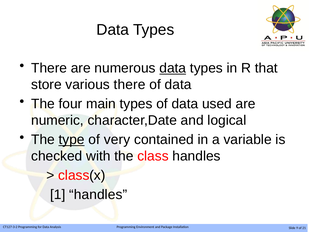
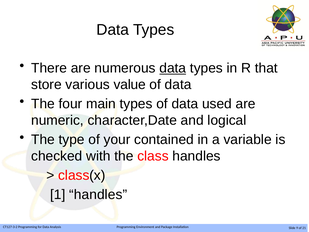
various there: there -> value
type underline: present -> none
very: very -> your
